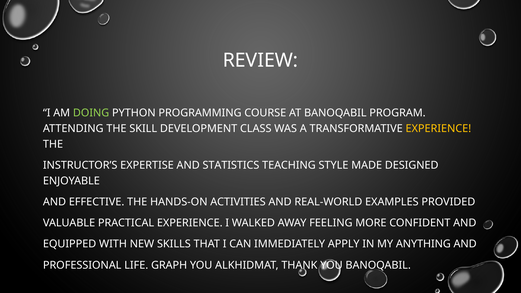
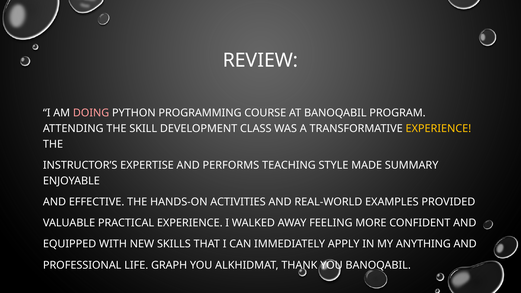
DOING colour: light green -> pink
STATISTICS: STATISTICS -> PERFORMS
DESIGNED: DESIGNED -> SUMMARY
